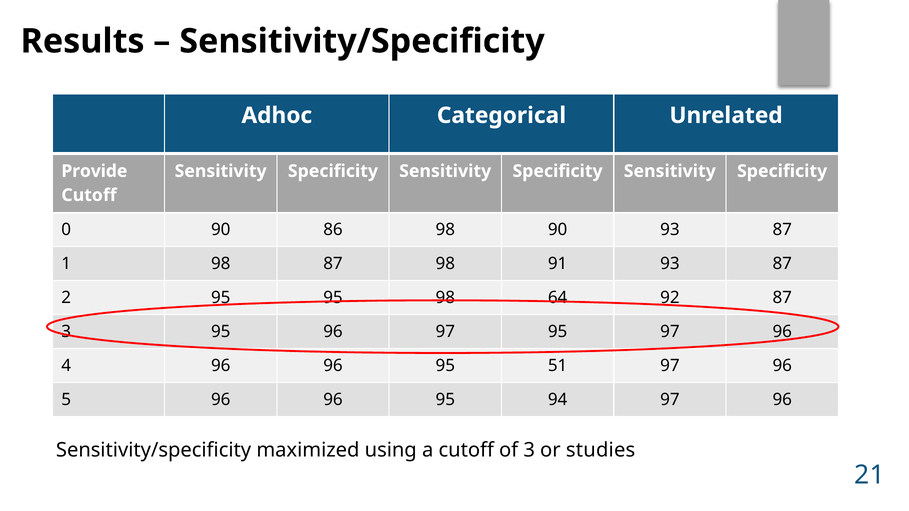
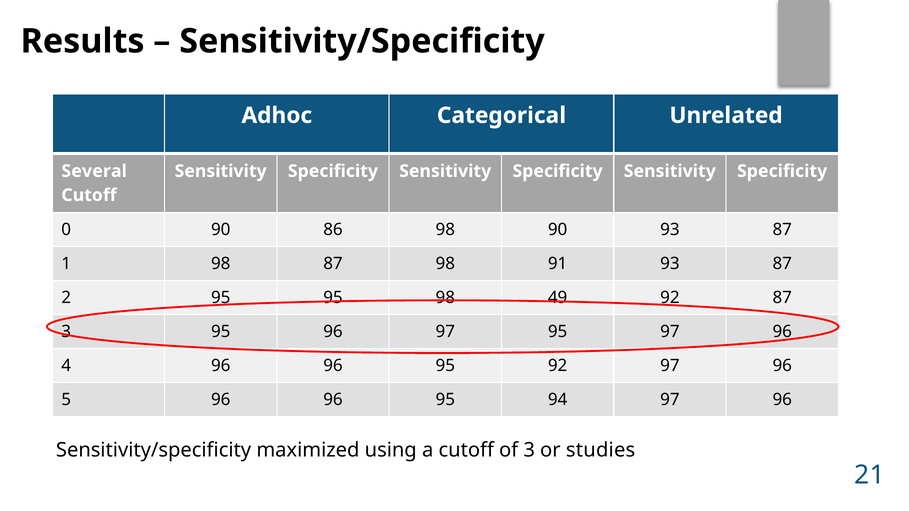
Provide: Provide -> Several
64: 64 -> 49
95 51: 51 -> 92
